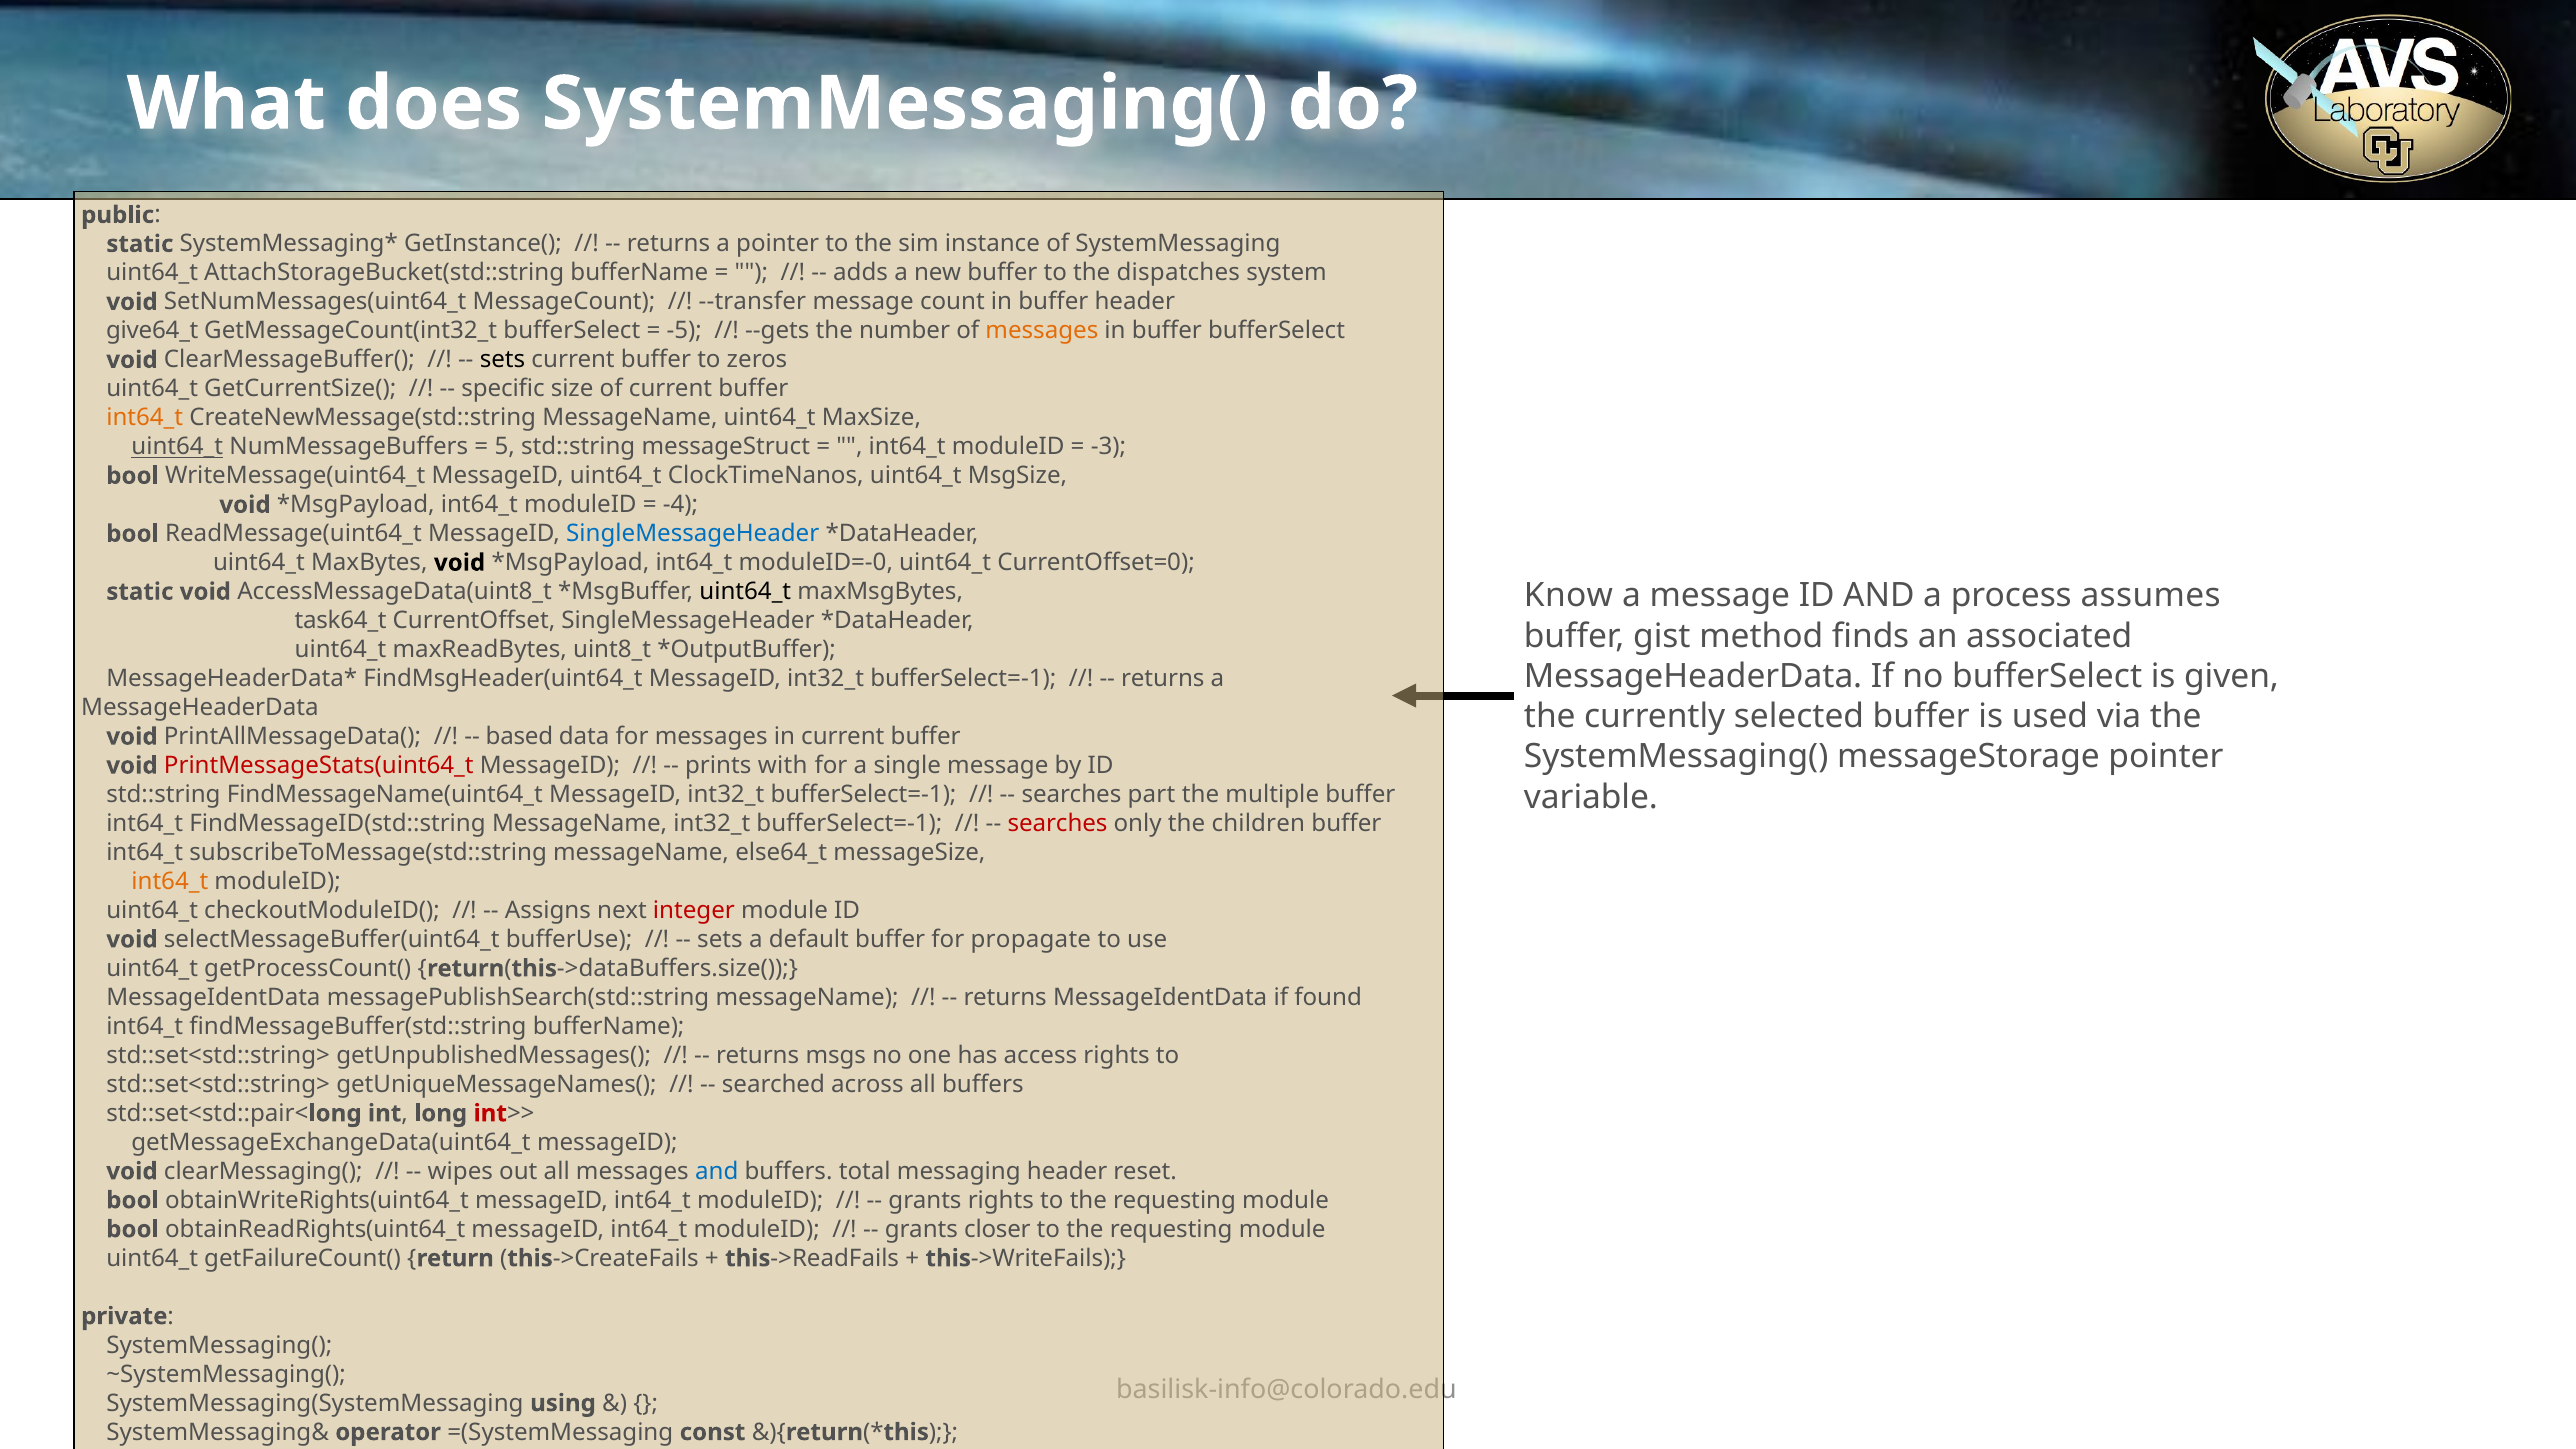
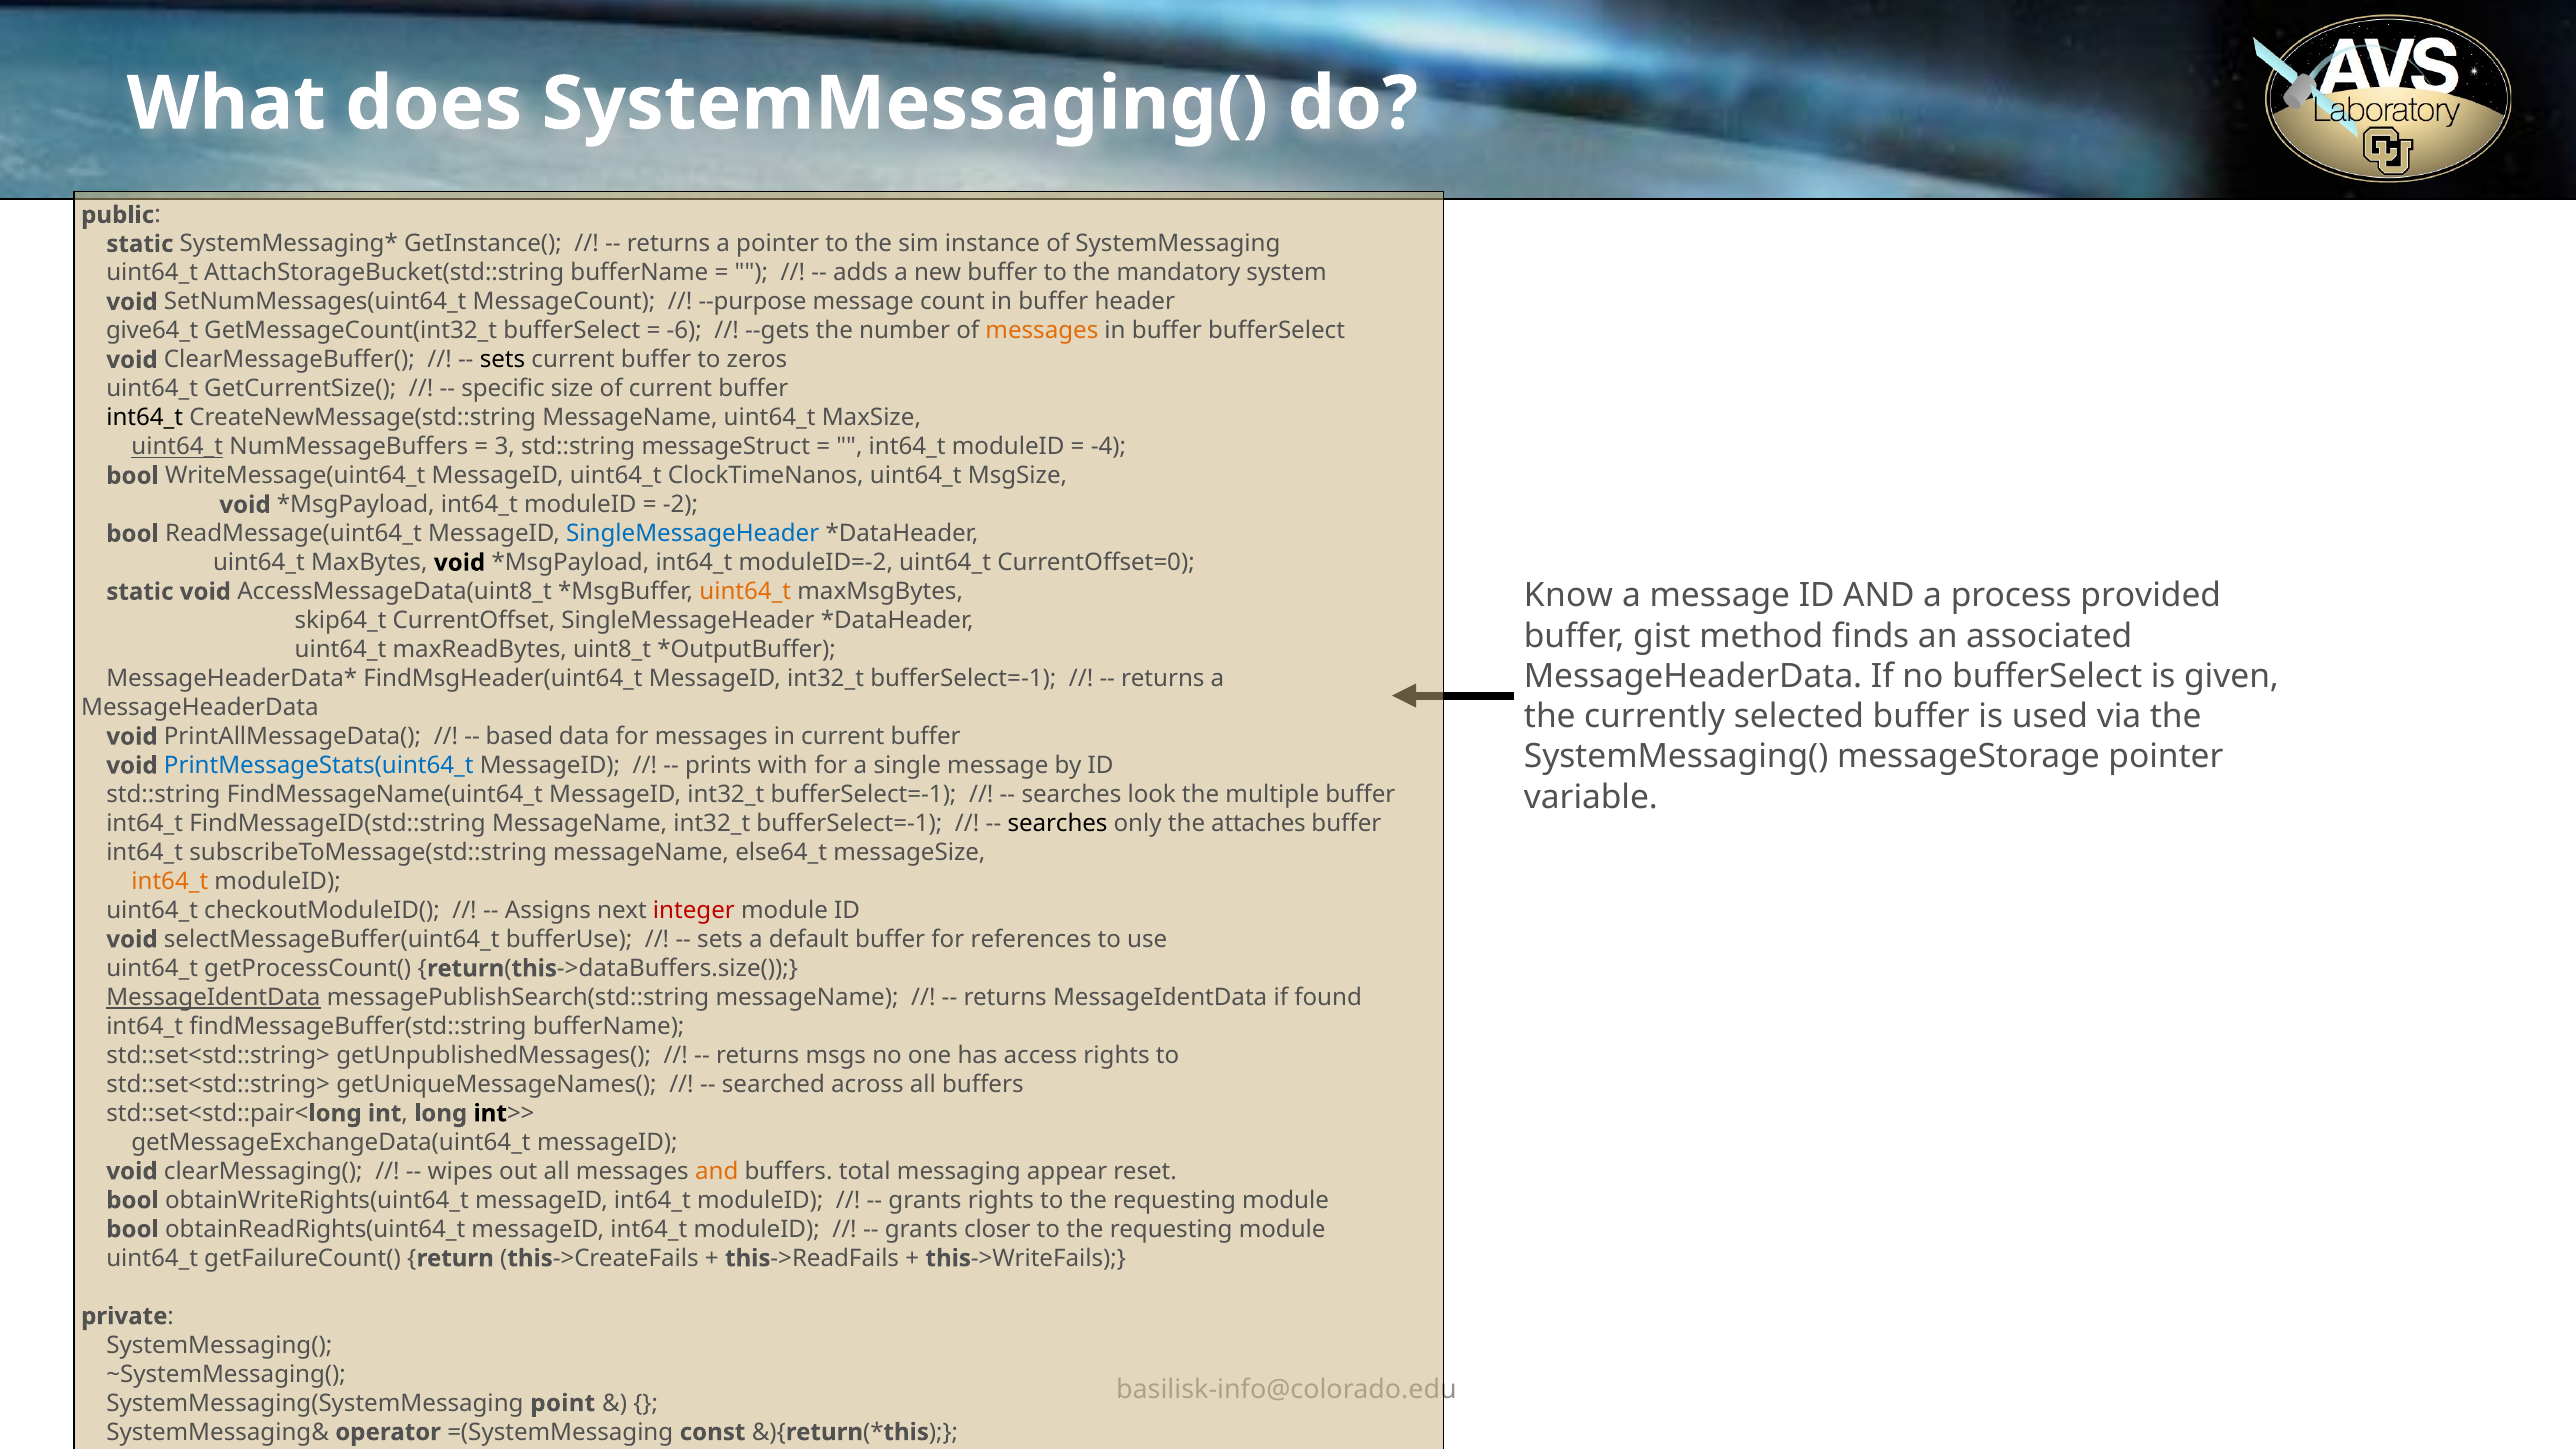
dispatches: dispatches -> mandatory
--transfer: --transfer -> --purpose
-5: -5 -> -6
int64_t at (145, 418) colour: orange -> black
5: 5 -> 3
-3: -3 -> -4
-4: -4 -> -2
moduleID=-0: moduleID=-0 -> moduleID=-2
assumes: assumes -> provided
uint64_t at (745, 592) colour: black -> orange
task64_t: task64_t -> skip64_t
PrintMessageStats(uint64_t colour: red -> blue
part: part -> look
searches at (1058, 824) colour: red -> black
children: children -> attaches
propagate: propagate -> references
MessageIdentData at (213, 997) underline: none -> present
int at (490, 1113) colour: red -> black
and at (717, 1171) colour: blue -> orange
messaging header: header -> appear
using: using -> point
